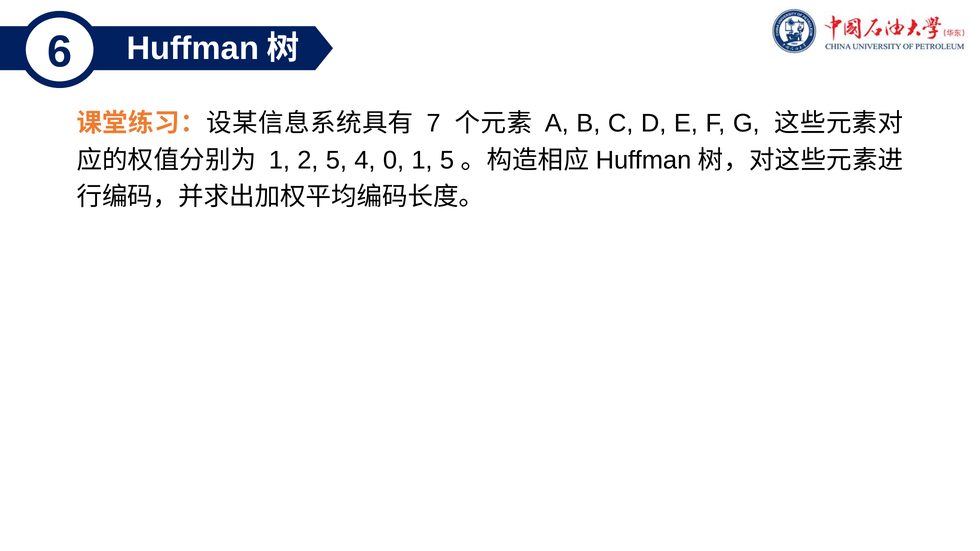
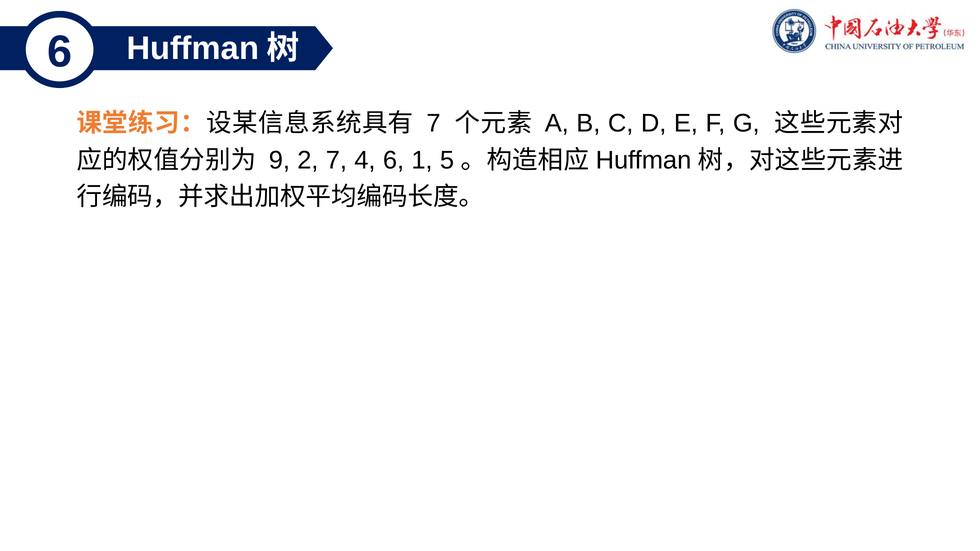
1 at (279, 160): 1 -> 9
2 5: 5 -> 7
4 0: 0 -> 6
